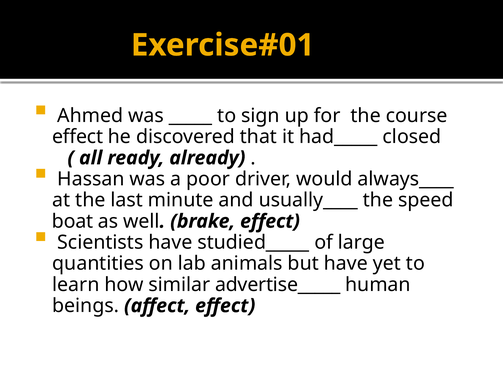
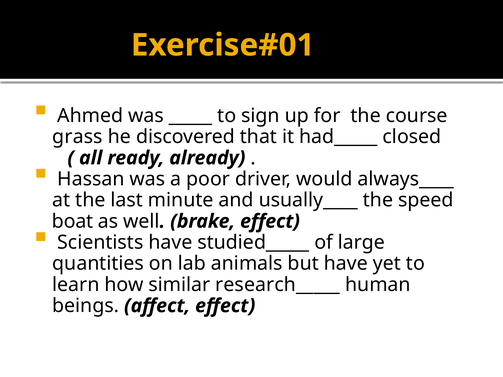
effect at (78, 137): effect -> grass
advertise_____: advertise_____ -> research_____
